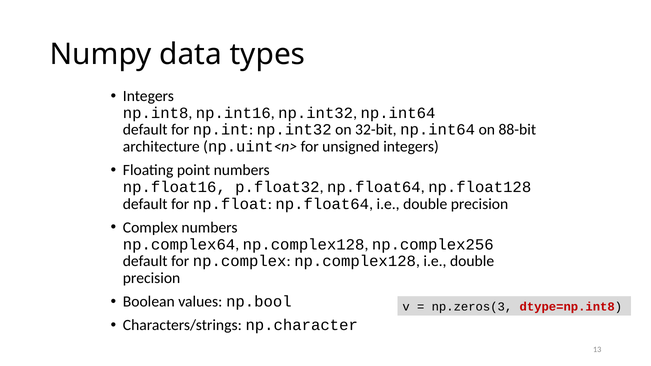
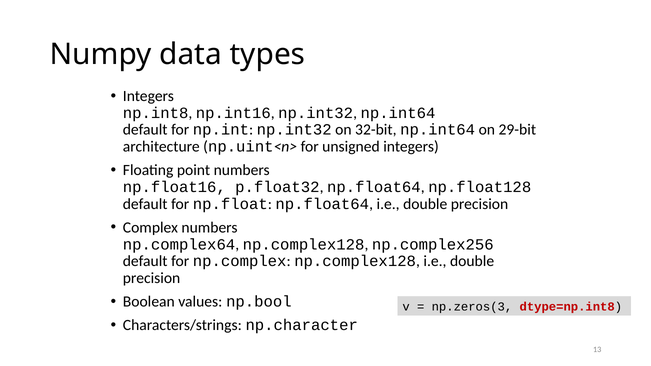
88-bit: 88-bit -> 29-bit
